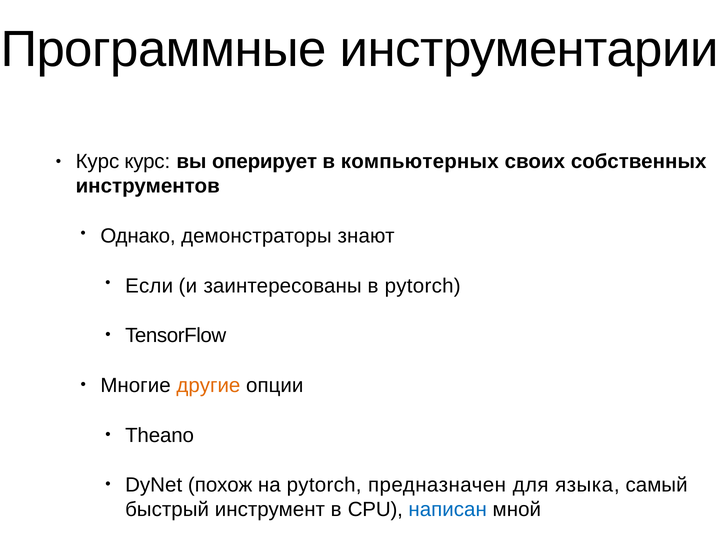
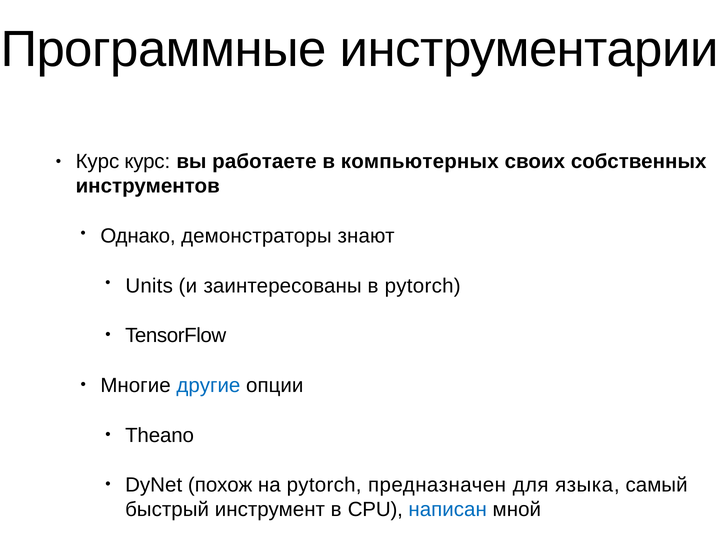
оперирует: оперирует -> работаете
Если: Если -> Units
другие colour: orange -> blue
